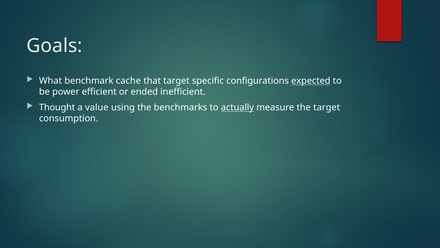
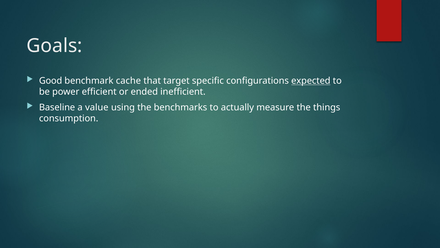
What: What -> Good
Thought: Thought -> Baseline
actually underline: present -> none
the target: target -> things
